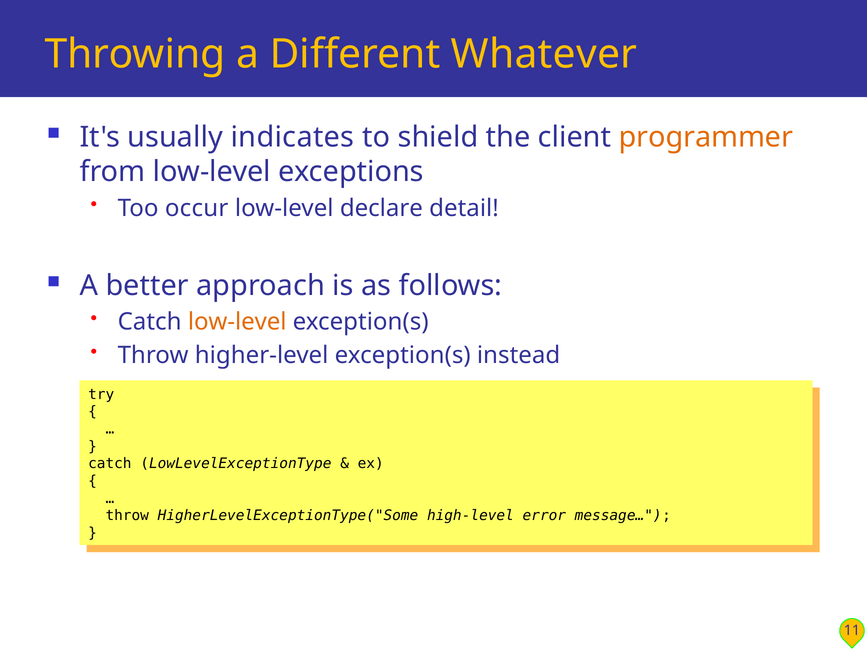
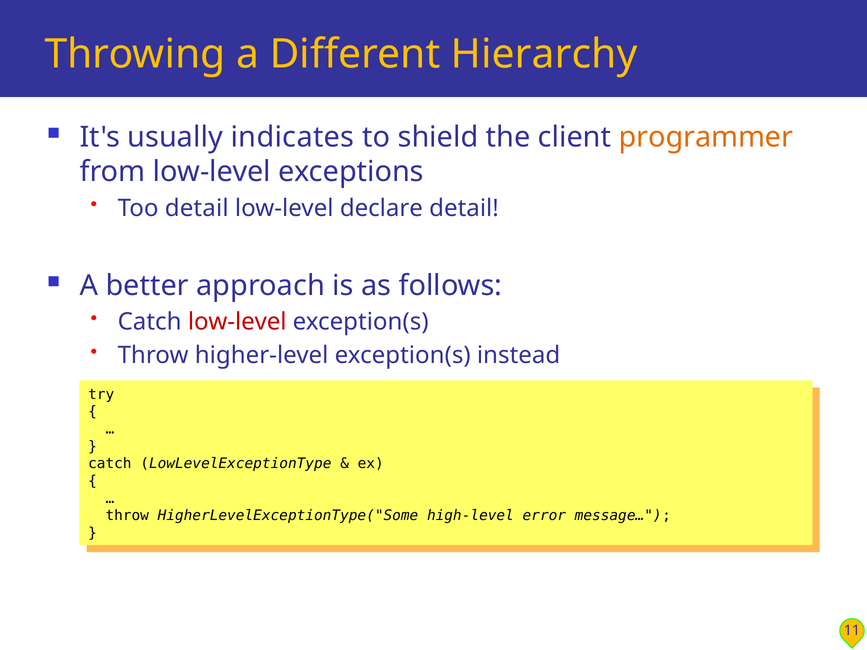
Whatever: Whatever -> Hierarchy
Too occur: occur -> detail
low-level at (237, 322) colour: orange -> red
